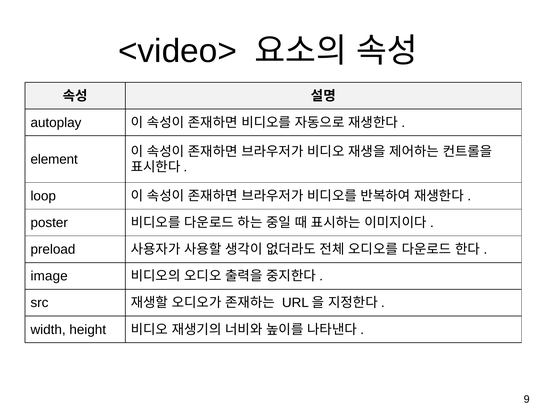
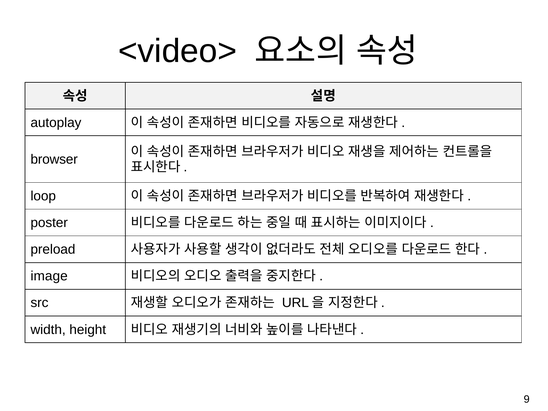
element: element -> browser
